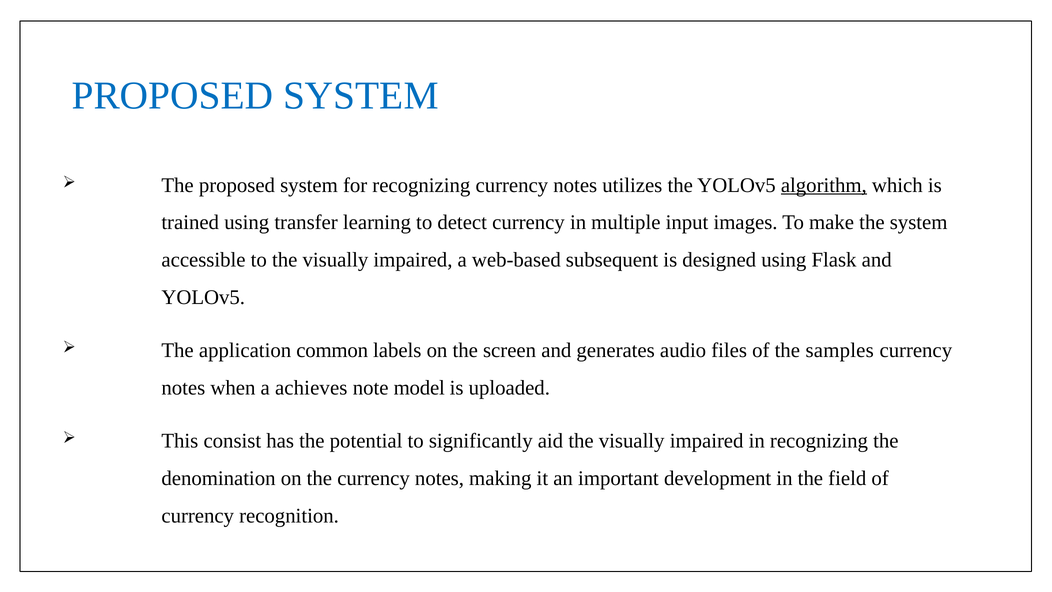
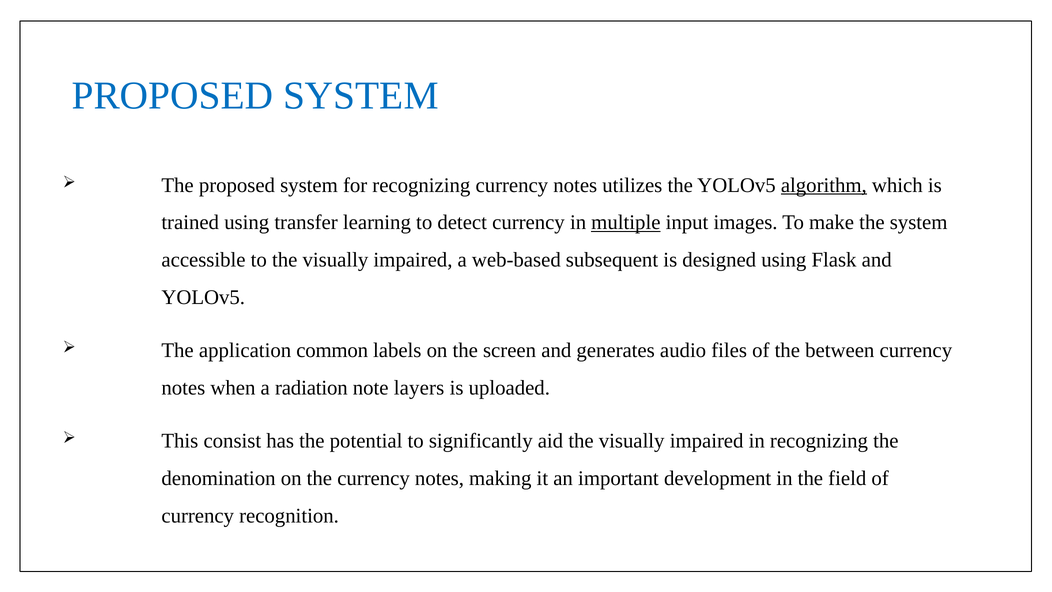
multiple underline: none -> present
samples: samples -> between
achieves: achieves -> radiation
model: model -> layers
